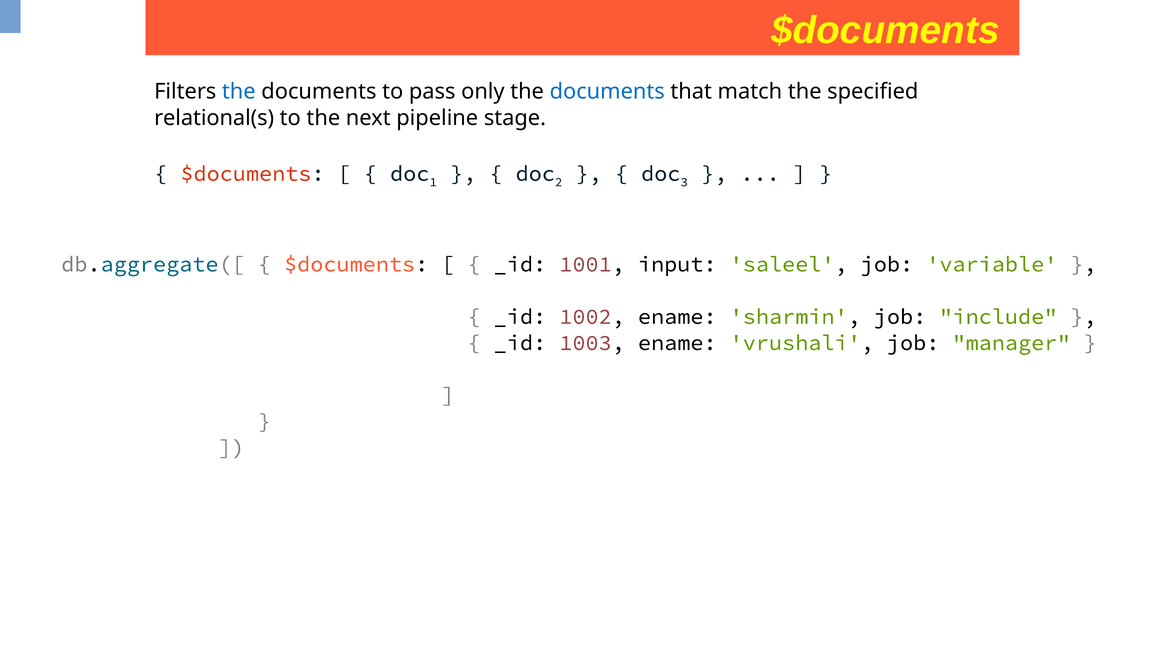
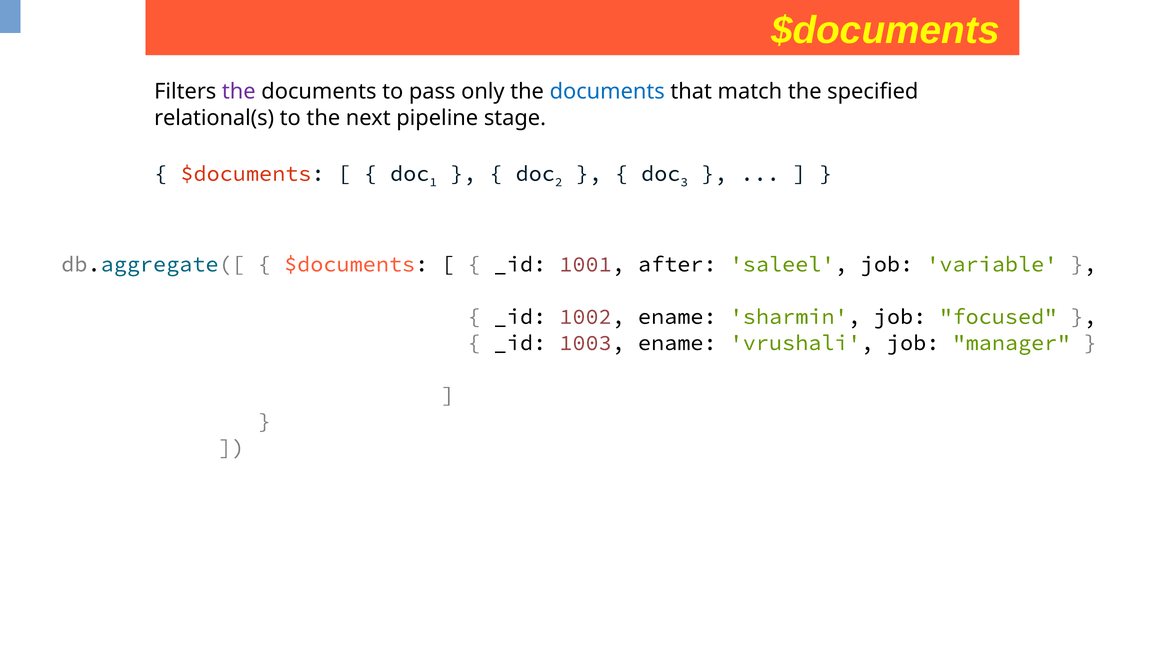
the at (239, 92) colour: blue -> purple
input: input -> after
include: include -> focused
